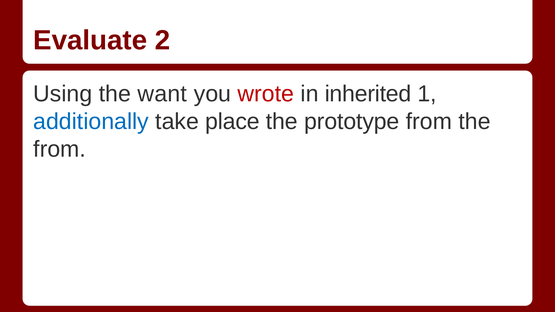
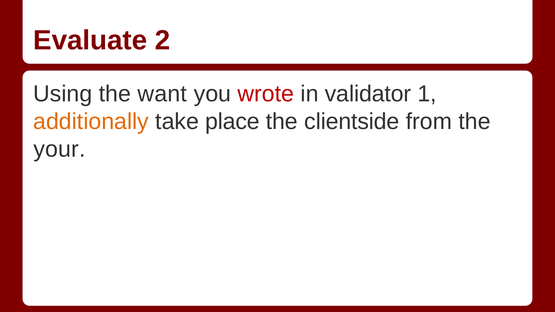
inherited: inherited -> validator
additionally colour: blue -> orange
prototype: prototype -> clientside
from at (60, 149): from -> your
